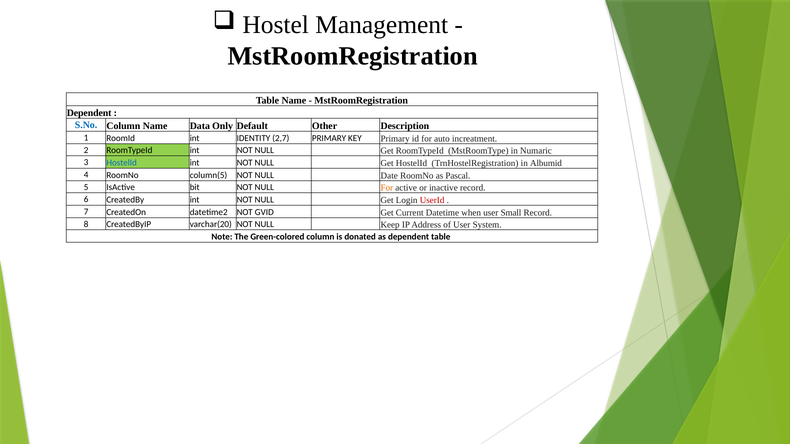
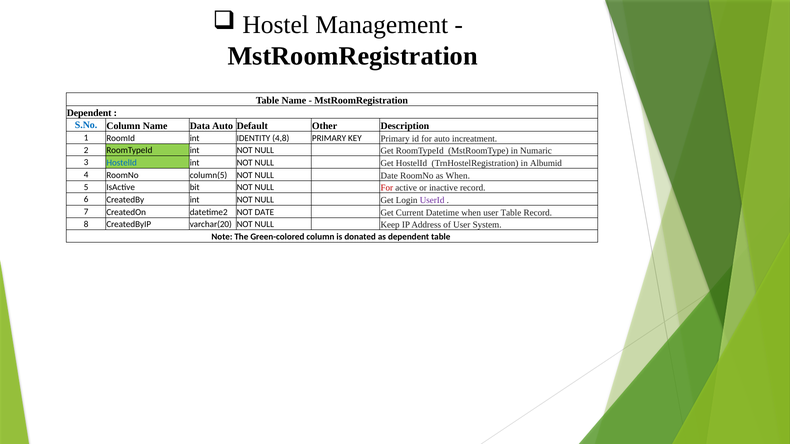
Data Only: Only -> Auto
2,7: 2,7 -> 4,8
as Pascal: Pascal -> When
For at (387, 188) colour: orange -> red
UserId colour: red -> purple
NOT GVID: GVID -> DATE
user Small: Small -> Table
